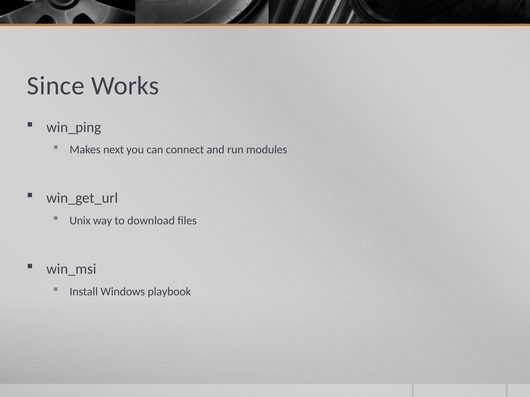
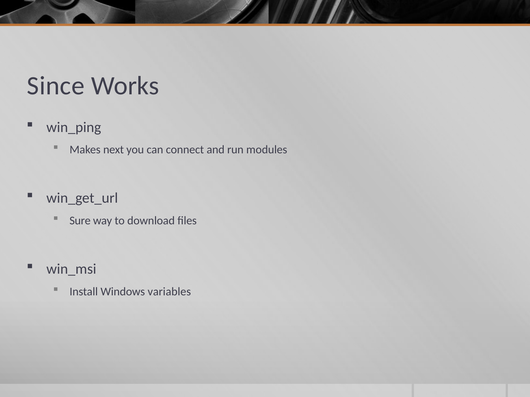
Unix: Unix -> Sure
playbook: playbook -> variables
